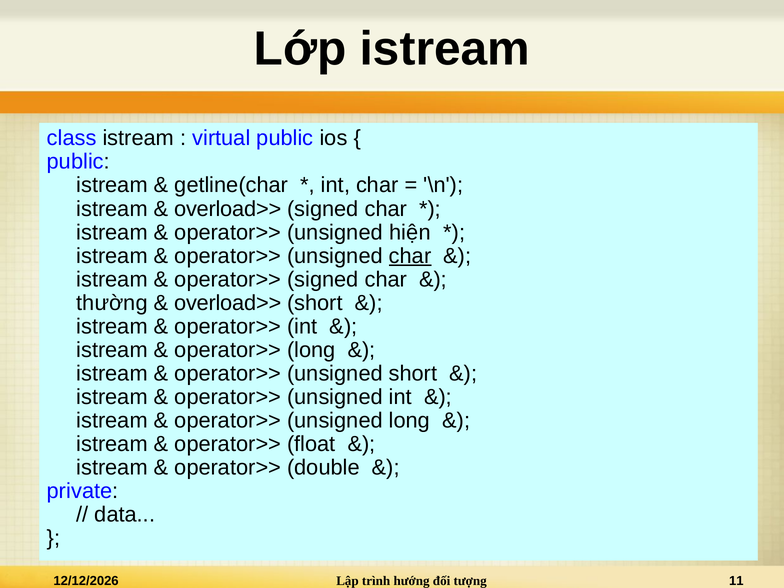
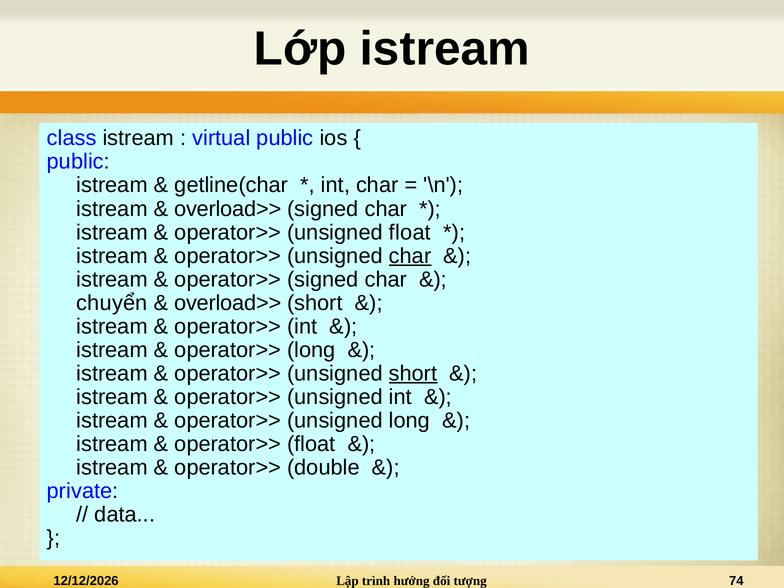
unsigned hiện: hiện -> float
thường: thường -> chuyển
short at (413, 373) underline: none -> present
11: 11 -> 74
